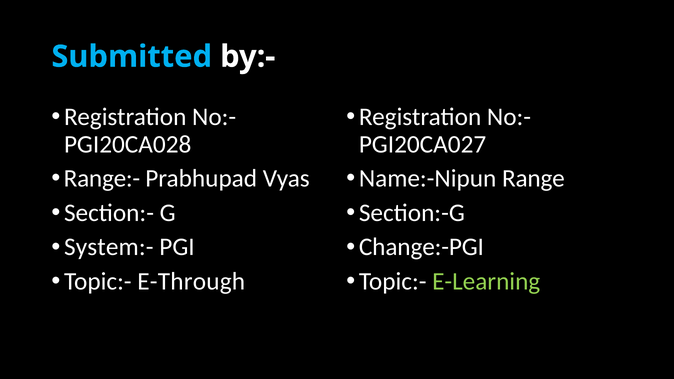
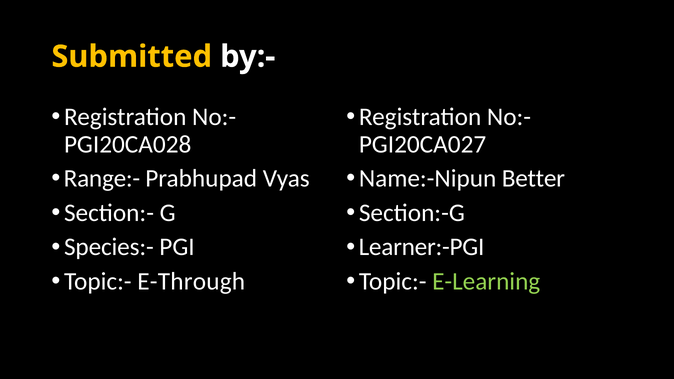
Submitted colour: light blue -> yellow
Range: Range -> Better
System:-: System:- -> Species:-
Change:-PGI: Change:-PGI -> Learner:-PGI
